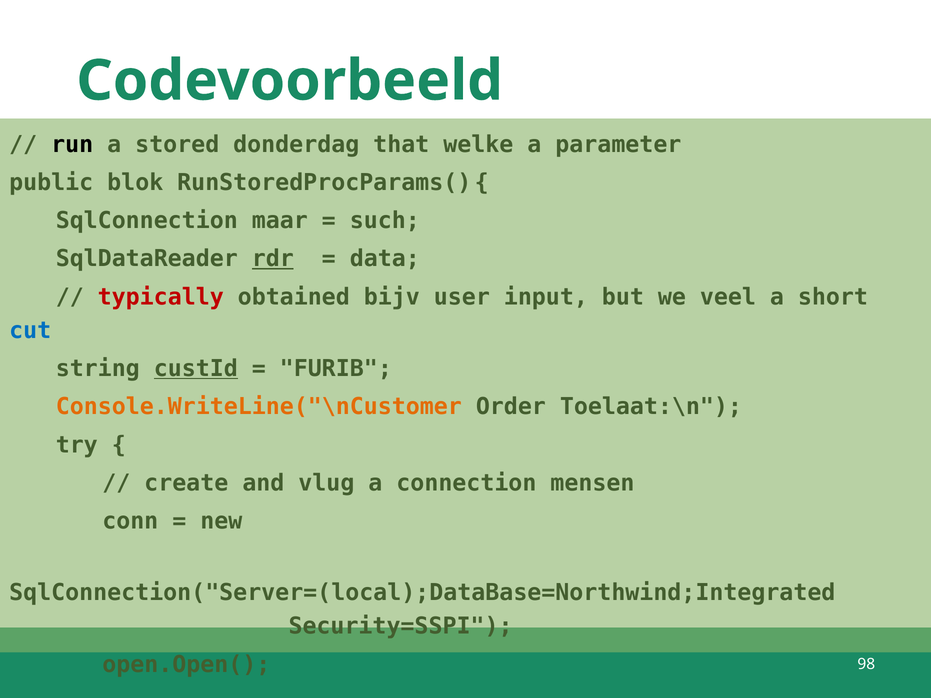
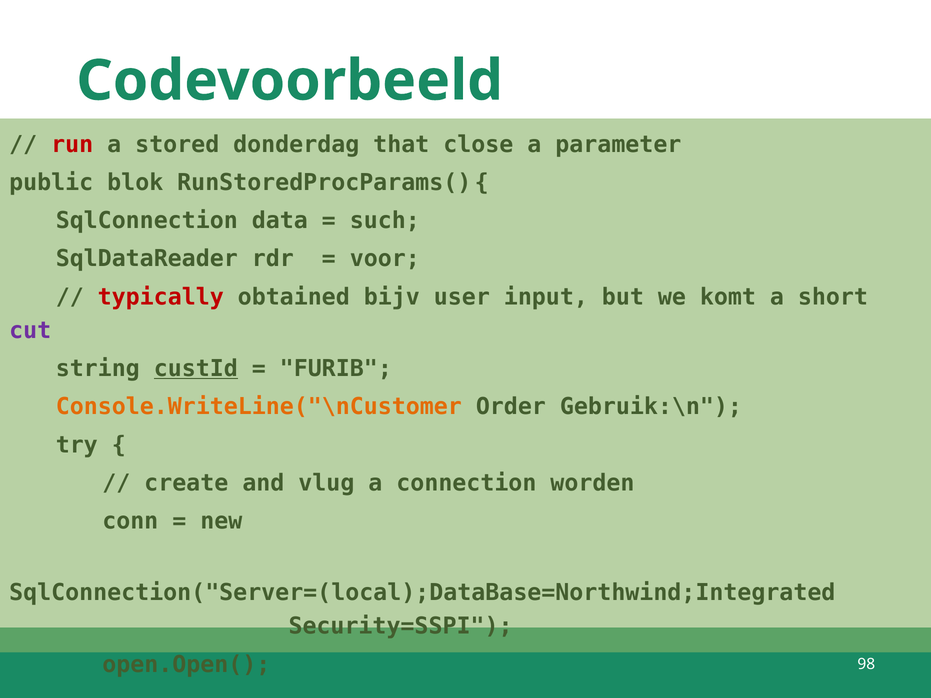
run colour: black -> red
welke: welke -> close
maar: maar -> data
rdr underline: present -> none
data: data -> voor
veel: veel -> komt
cut colour: blue -> purple
Toelaat:\n: Toelaat:\n -> Gebruik:\n
mensen: mensen -> worden
